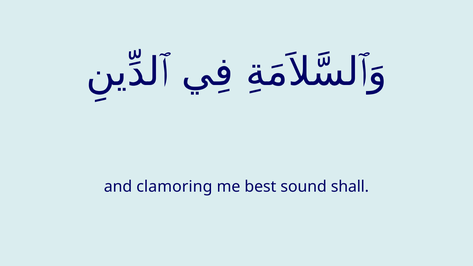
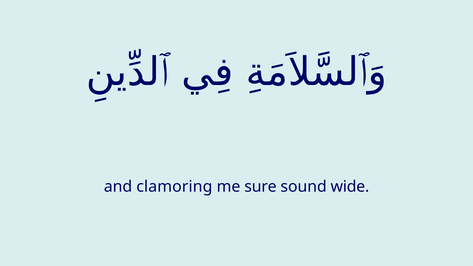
best: best -> sure
shall: shall -> wide
